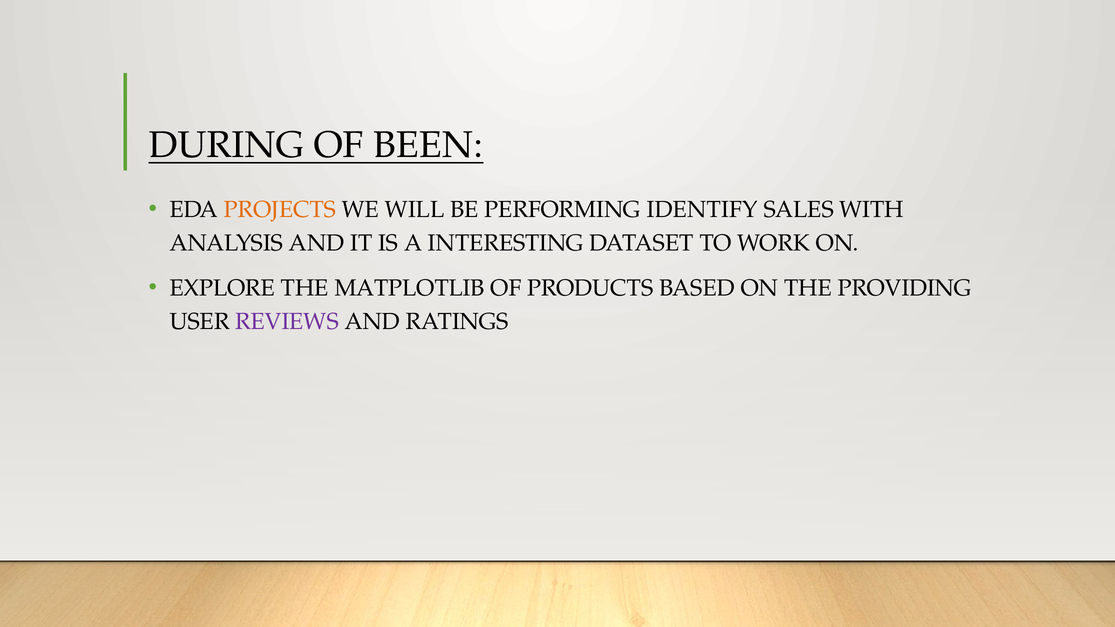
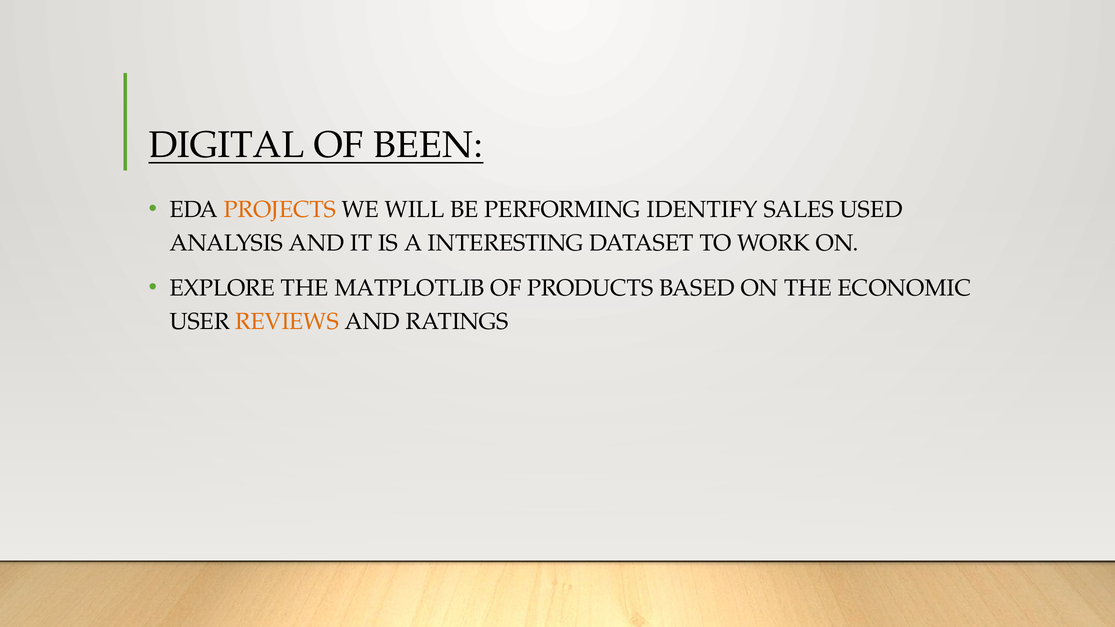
DURING: DURING -> DIGITAL
WITH: WITH -> USED
PROVIDING: PROVIDING -> ECONOMIC
REVIEWS colour: purple -> orange
